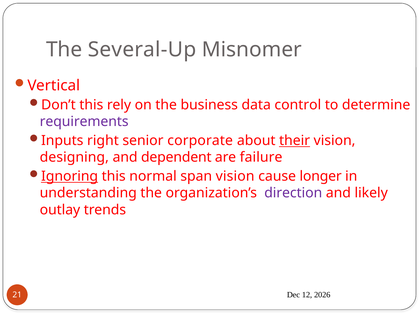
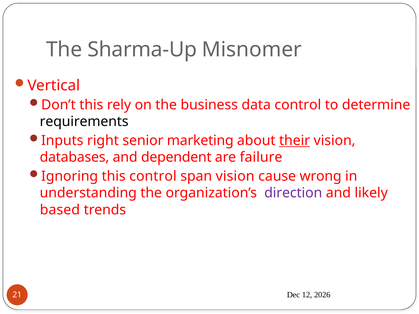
Several-Up: Several-Up -> Sharma-Up
requirements colour: purple -> black
corporate: corporate -> marketing
designing: designing -> databases
Ignoring underline: present -> none
this normal: normal -> control
longer: longer -> wrong
outlay: outlay -> based
